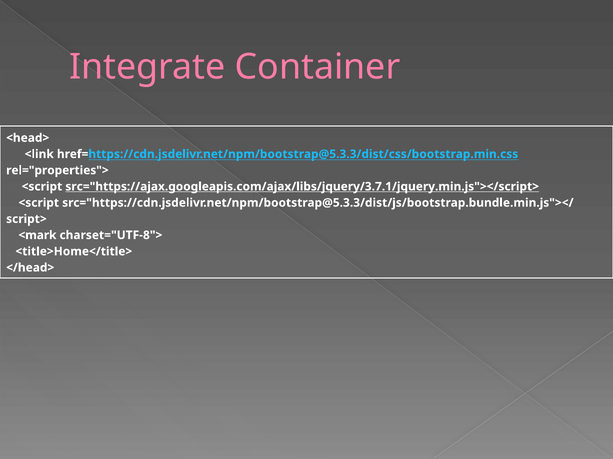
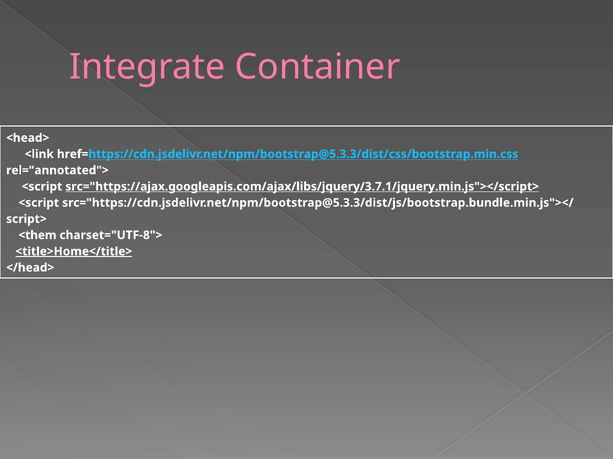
rel="properties">: rel="properties"> -> rel="annotated">
<mark: <mark -> <them
<title>Home</title> underline: none -> present
